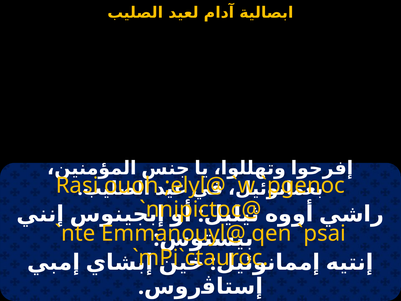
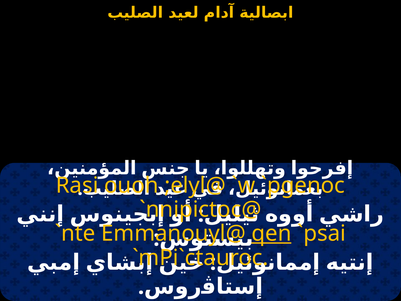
qen underline: none -> present
